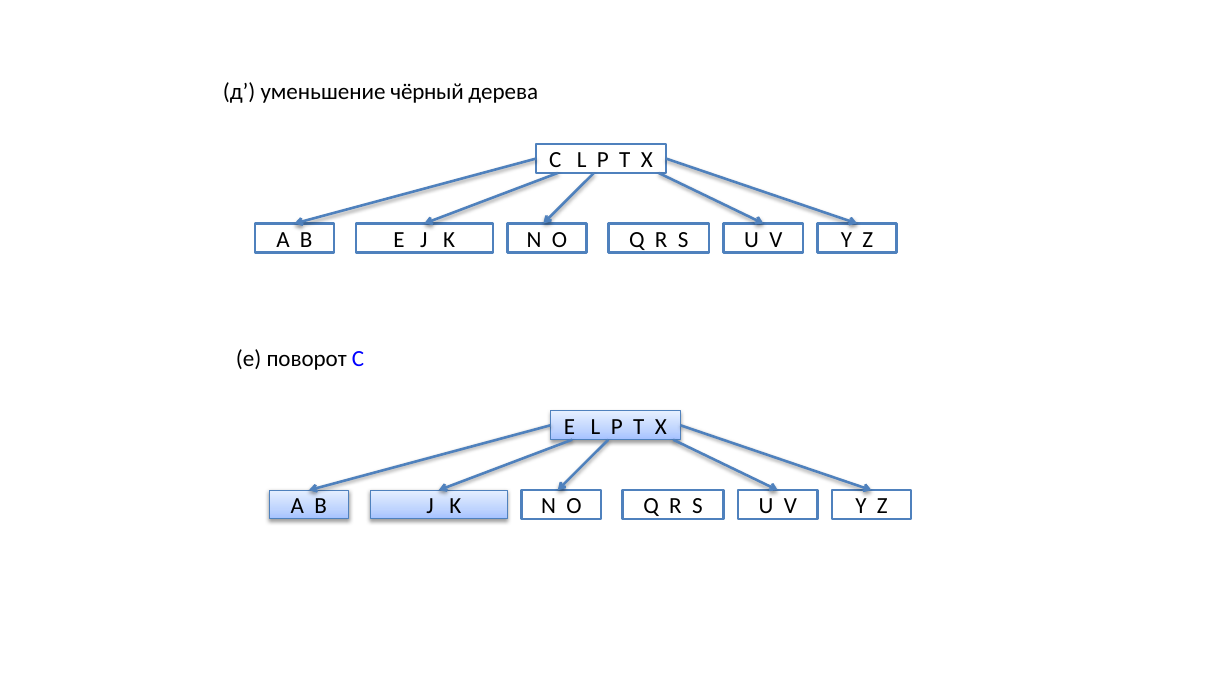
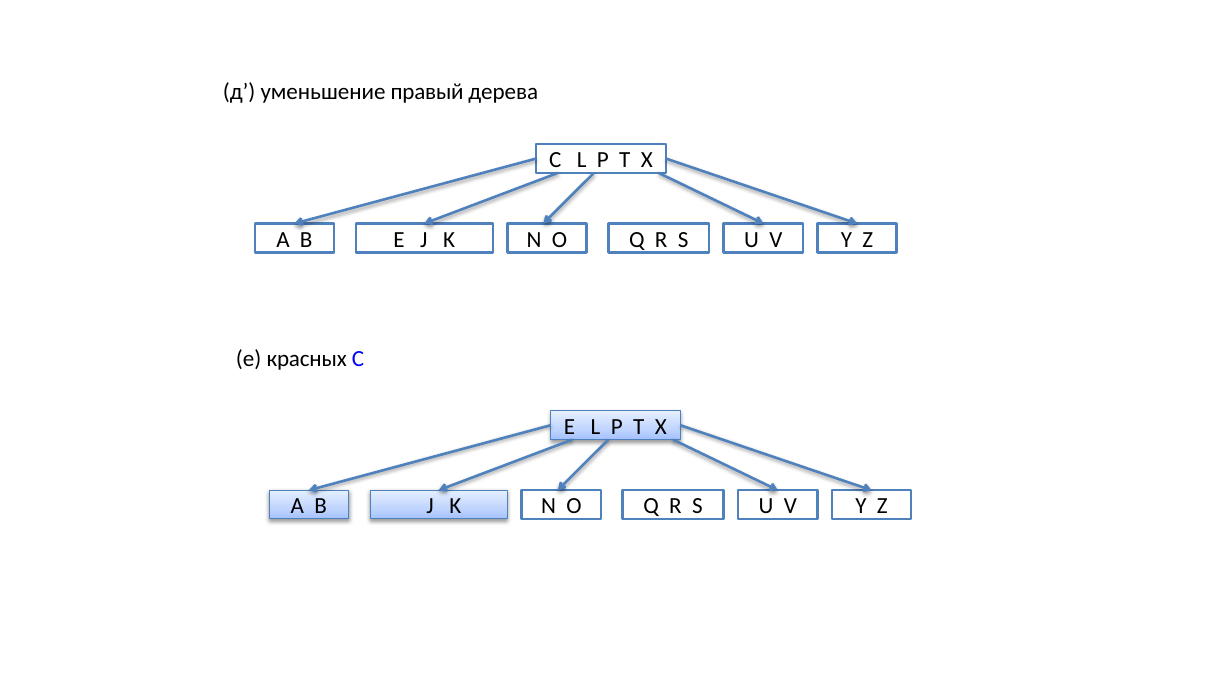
чёрный: чёрный -> правый
поворот: поворот -> красных
